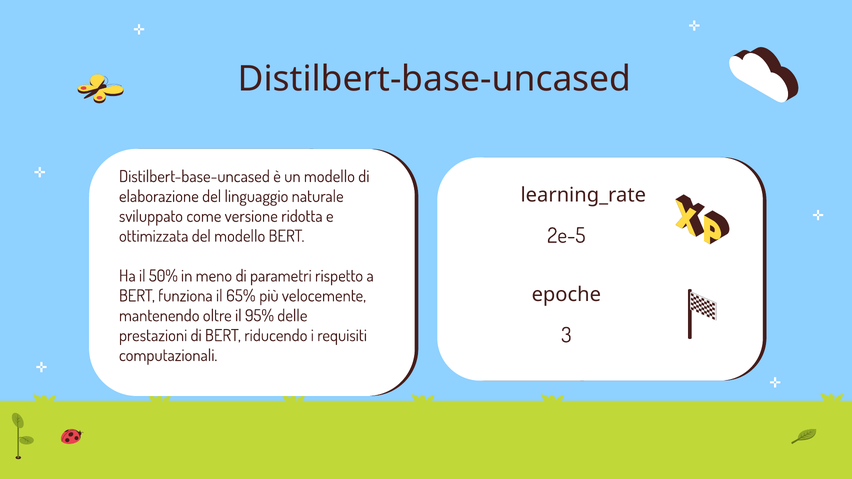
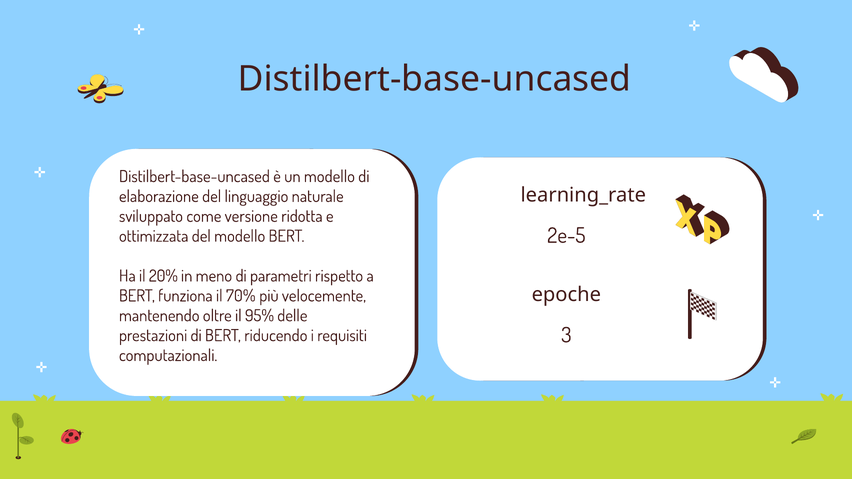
50%: 50% -> 20%
65%: 65% -> 70%
